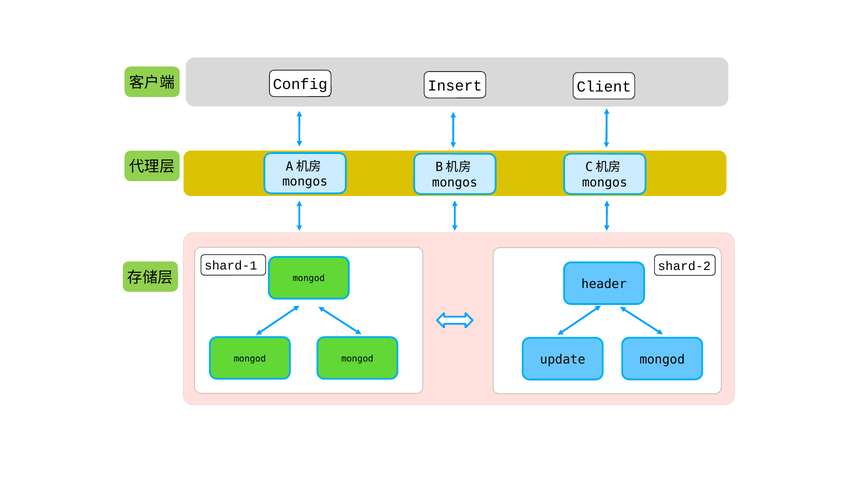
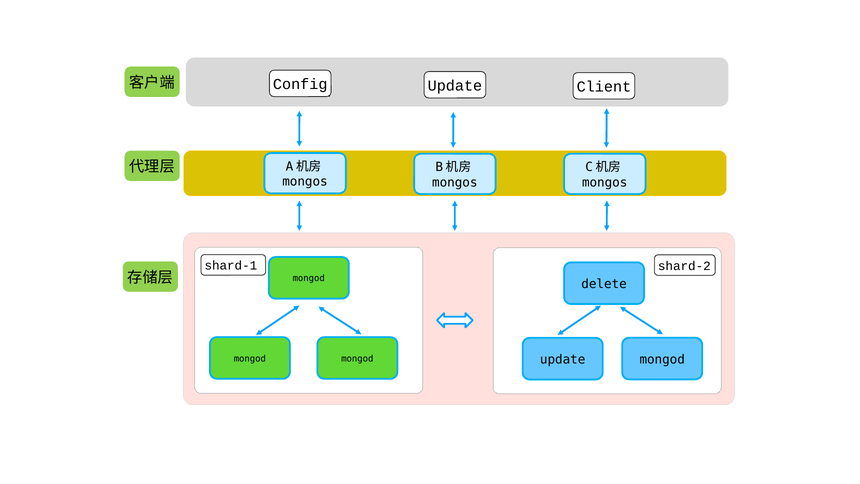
Insert at (455, 86): Insert -> Update
header: header -> delete
